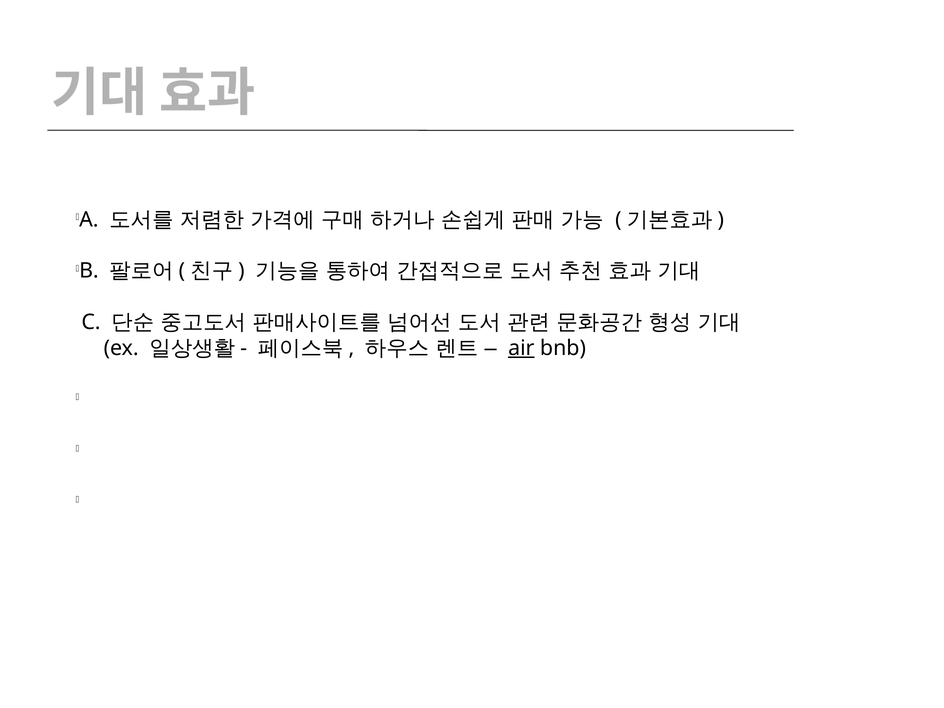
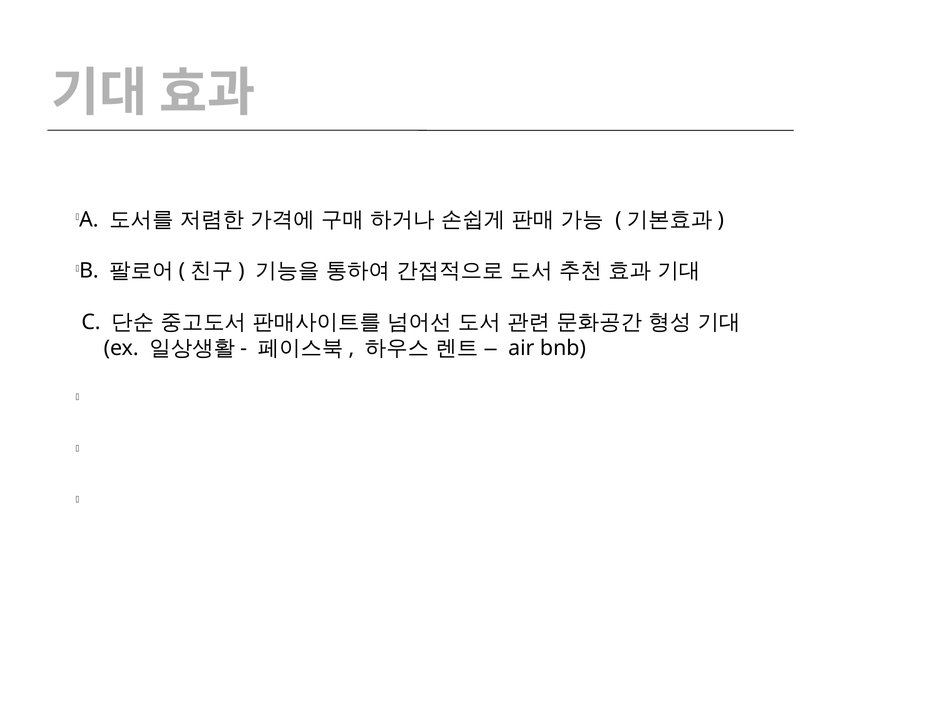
air underline: present -> none
